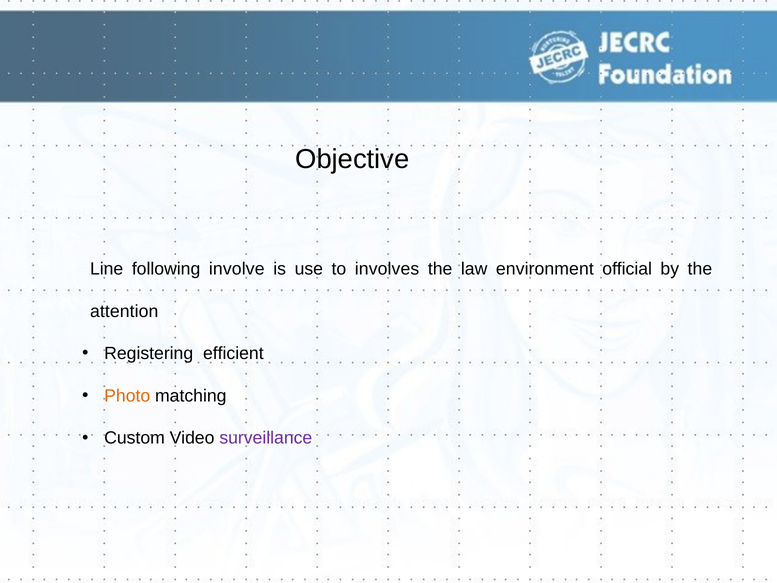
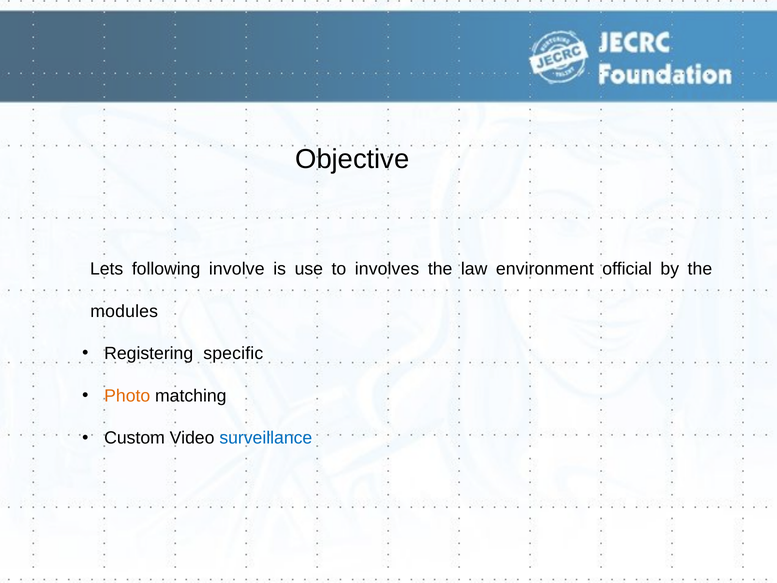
Line: Line -> Lets
attention: attention -> modules
efficient: efficient -> specific
surveillance colour: purple -> blue
